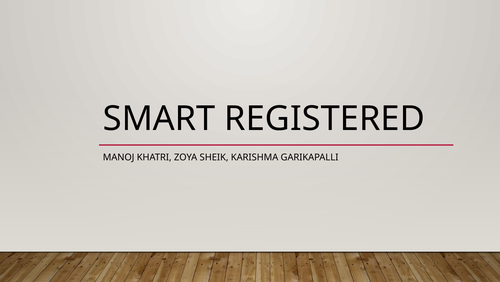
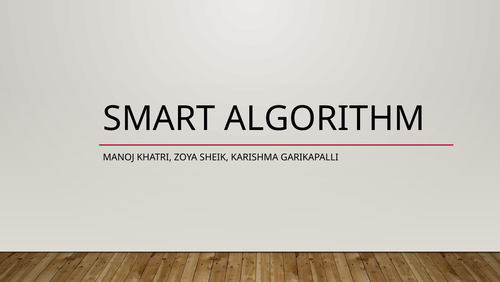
REGISTERED: REGISTERED -> ALGORITHM
